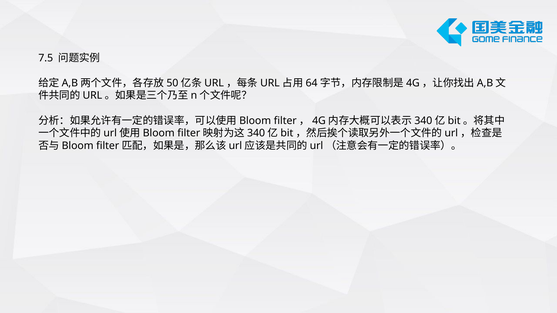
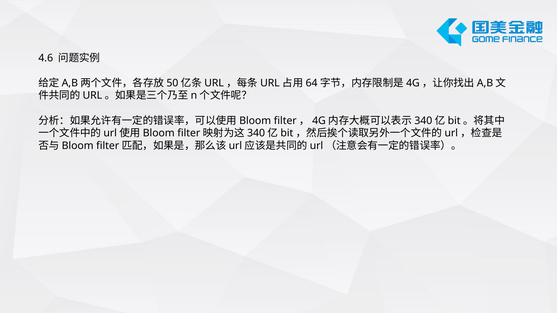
7.5: 7.5 -> 4.6
